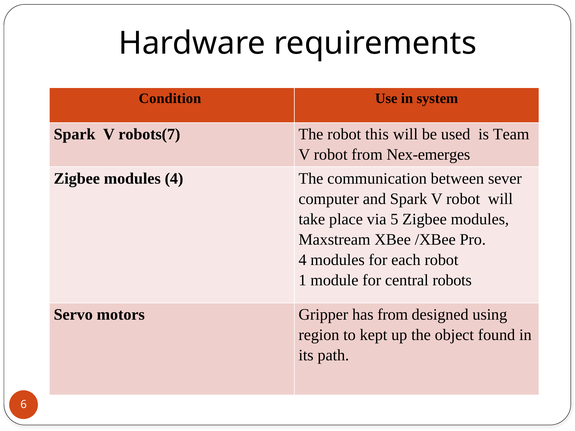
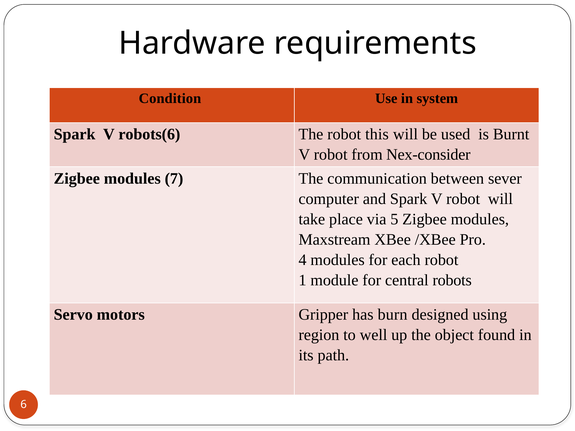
robots(7: robots(7 -> robots(6
Team: Team -> Burnt
Nex-emerges: Nex-emerges -> Nex-consider
modules 4: 4 -> 7
has from: from -> burn
kept: kept -> well
